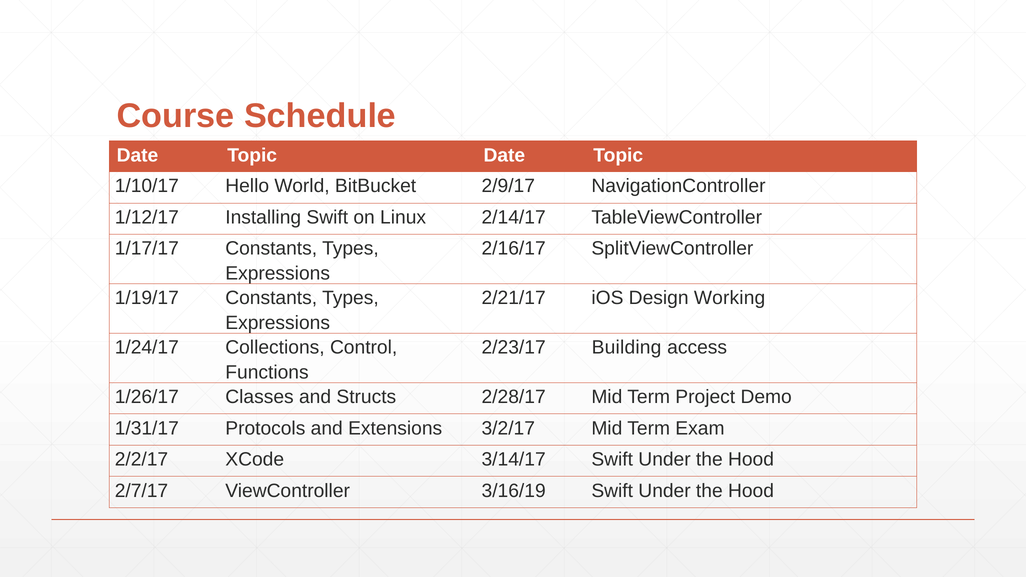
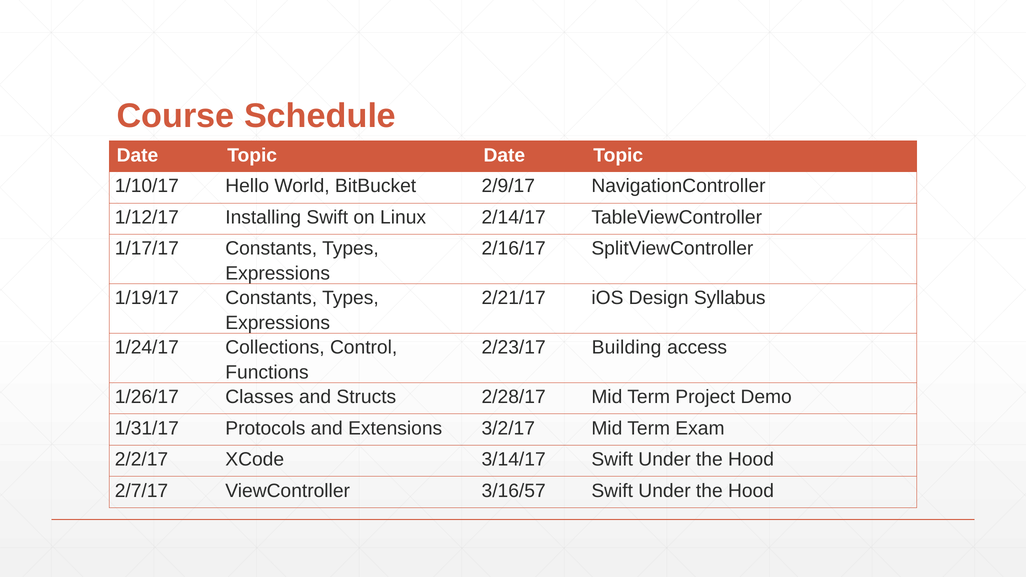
Working: Working -> Syllabus
3/16/19: 3/16/19 -> 3/16/57
